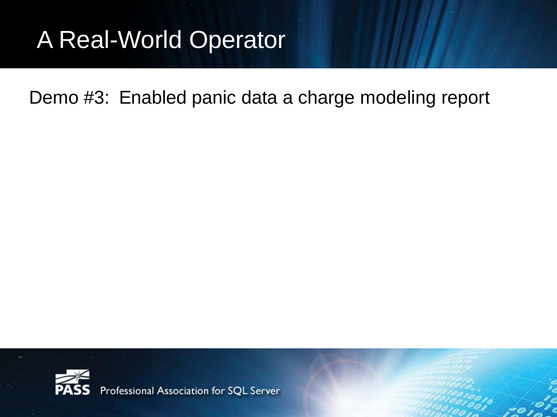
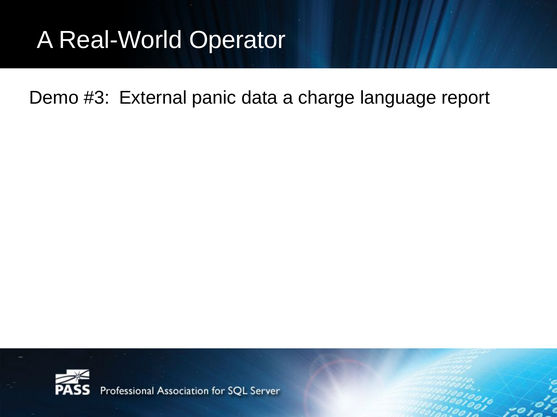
Enabled: Enabled -> External
modeling: modeling -> language
